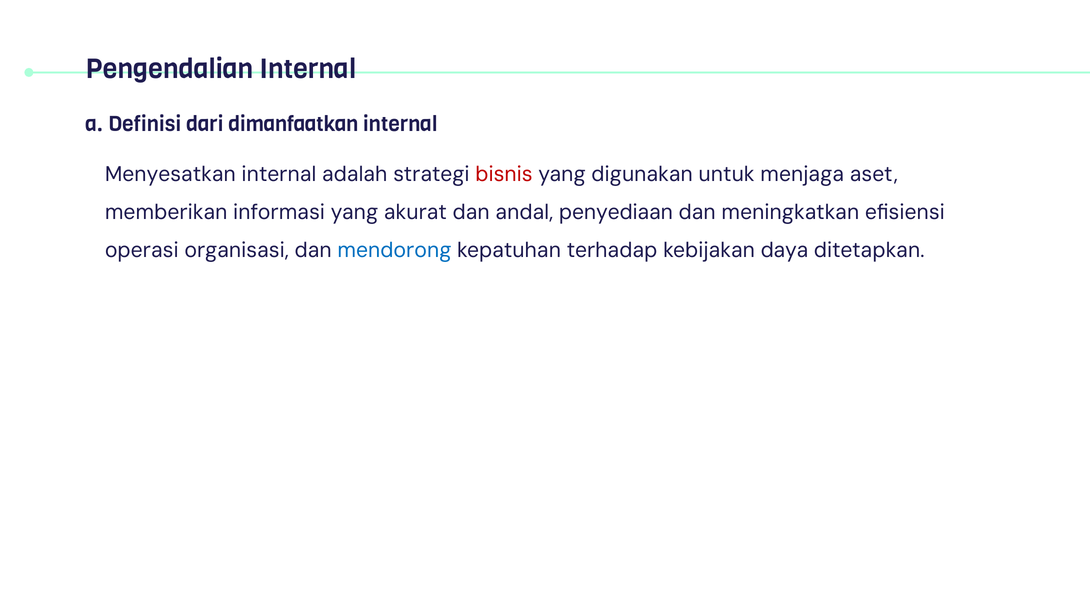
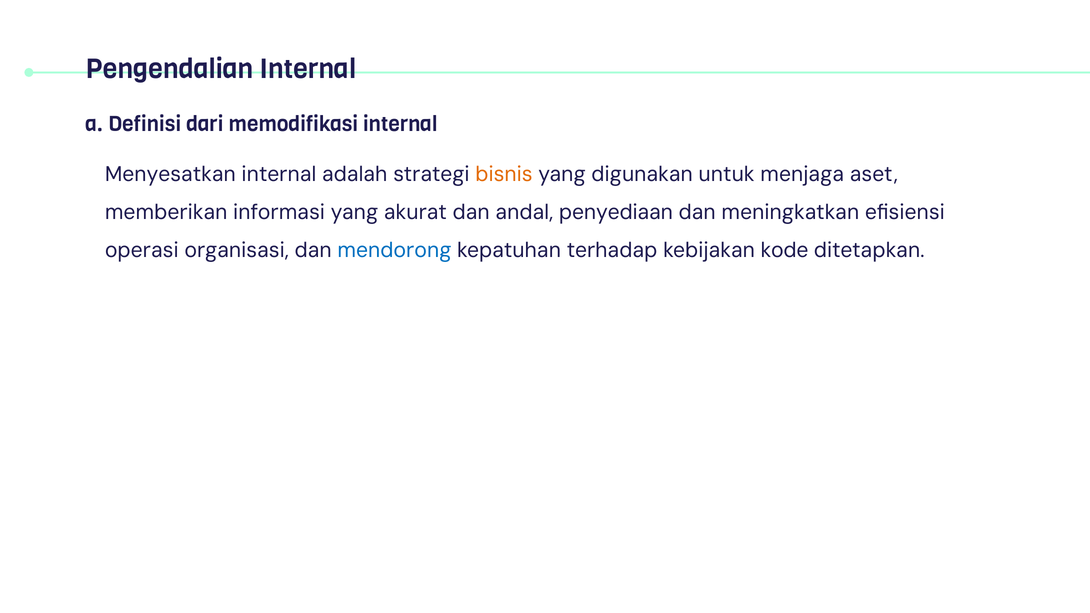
dimanfaatkan: dimanfaatkan -> memodifikasi
bisnis colour: red -> orange
daya: daya -> kode
